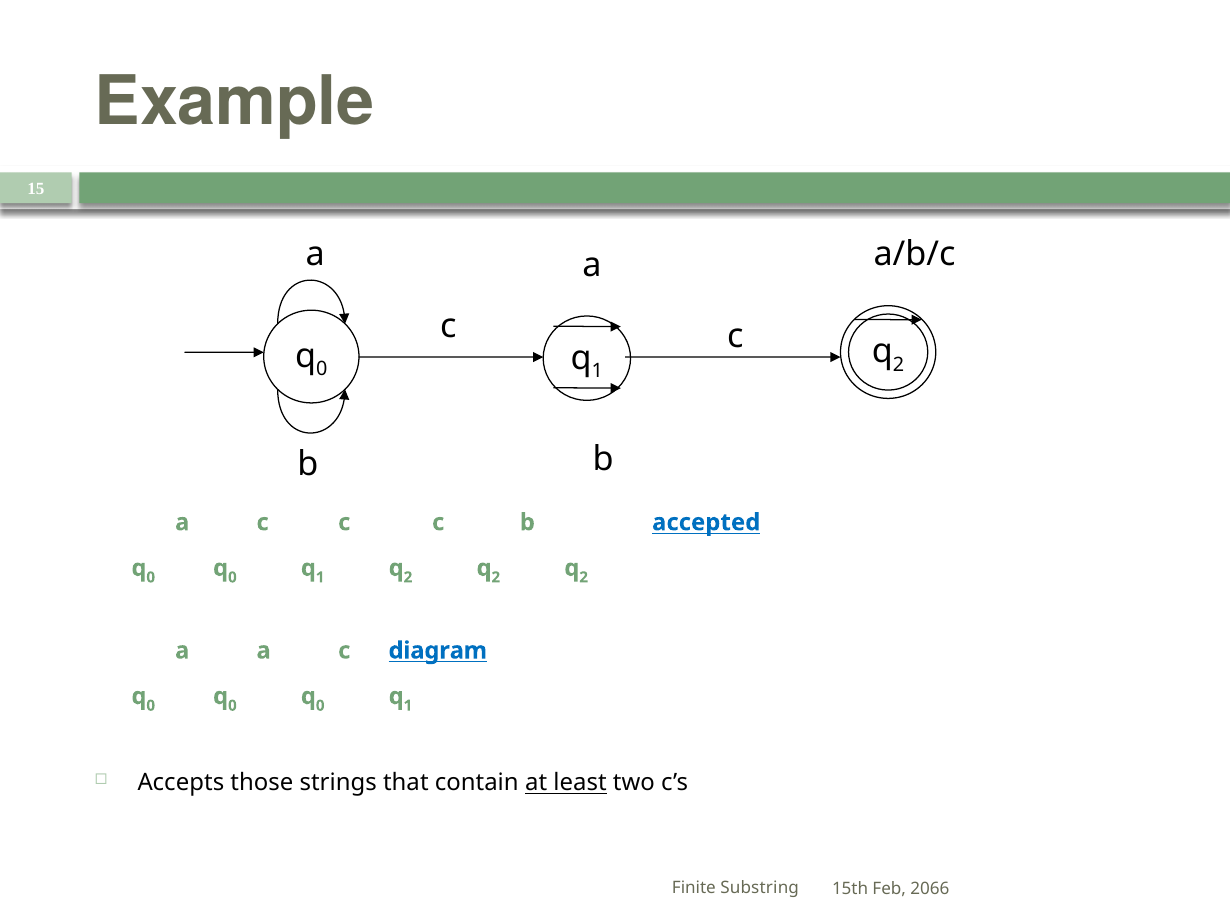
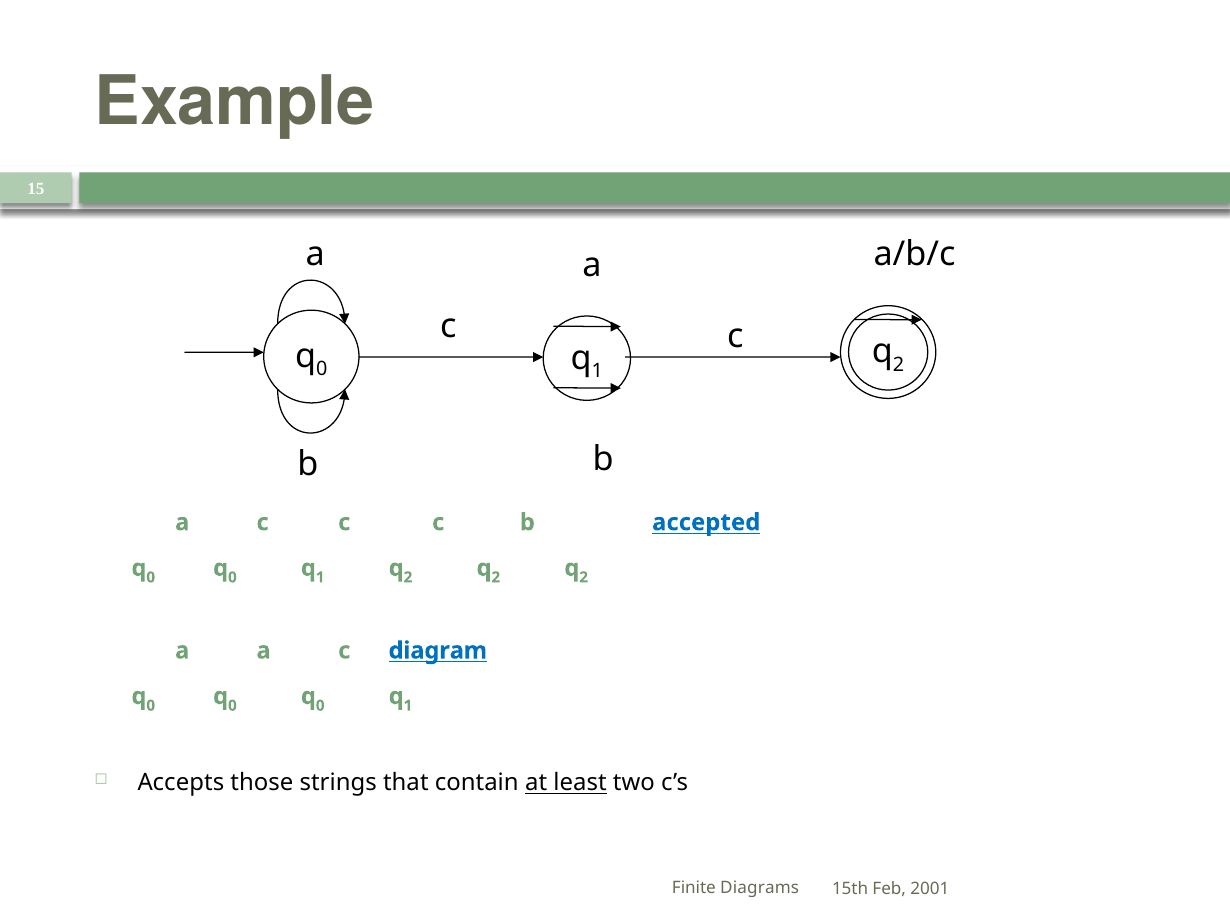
Substring: Substring -> Diagrams
2066: 2066 -> 2001
